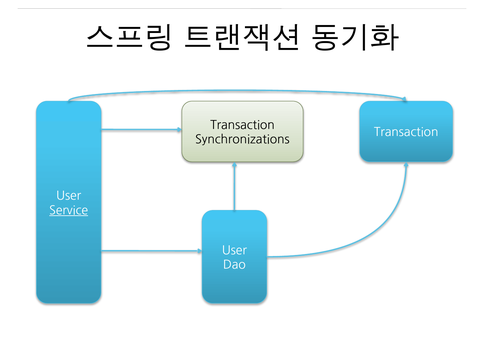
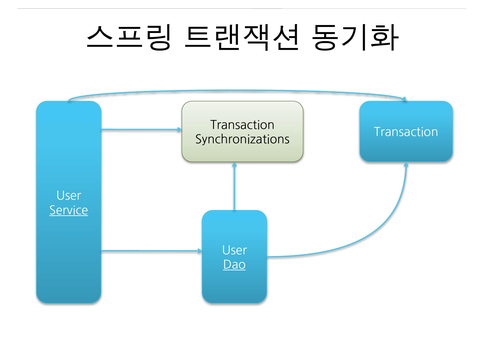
Dao underline: none -> present
